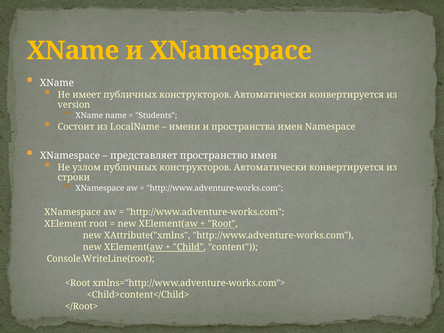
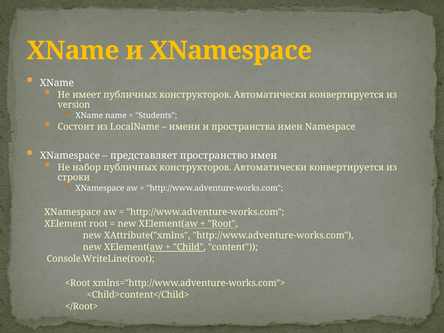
узлом: узлом -> набор
